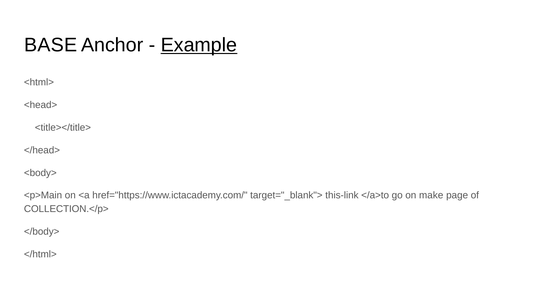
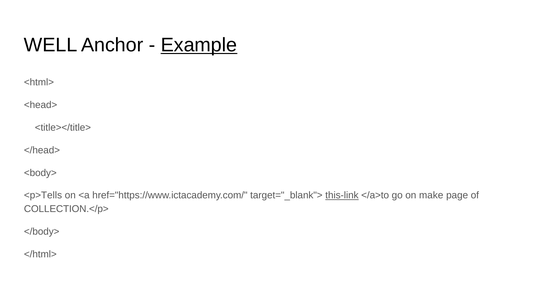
BASE: BASE -> WELL
<p>Main: <p>Main -> <p>Tells
this-link underline: none -> present
